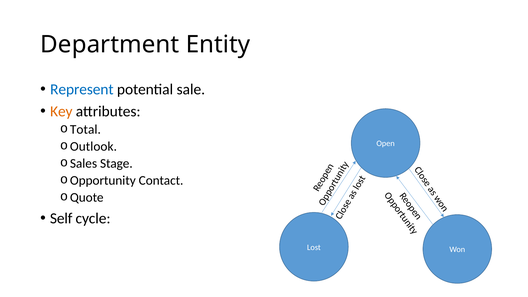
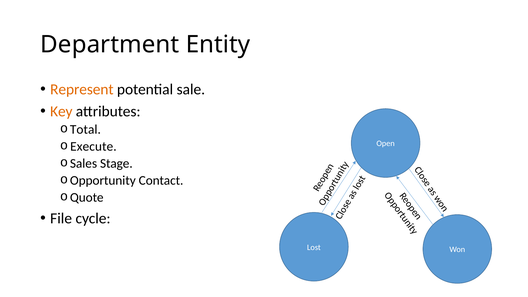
Represent colour: blue -> orange
Outlook: Outlook -> Execute
Self: Self -> File
